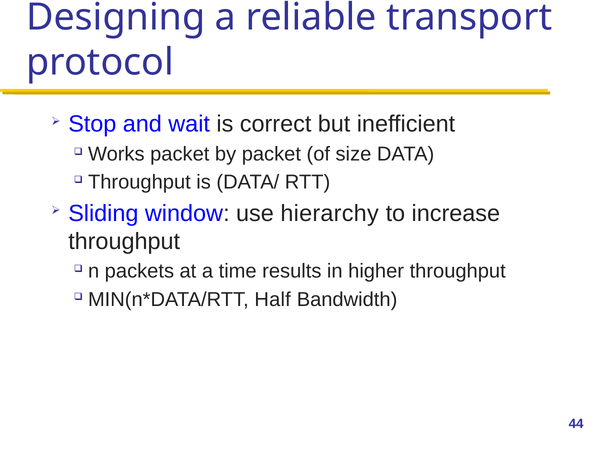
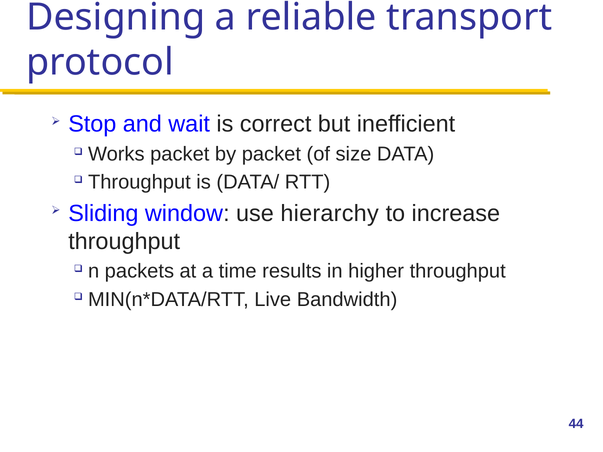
Half: Half -> Live
